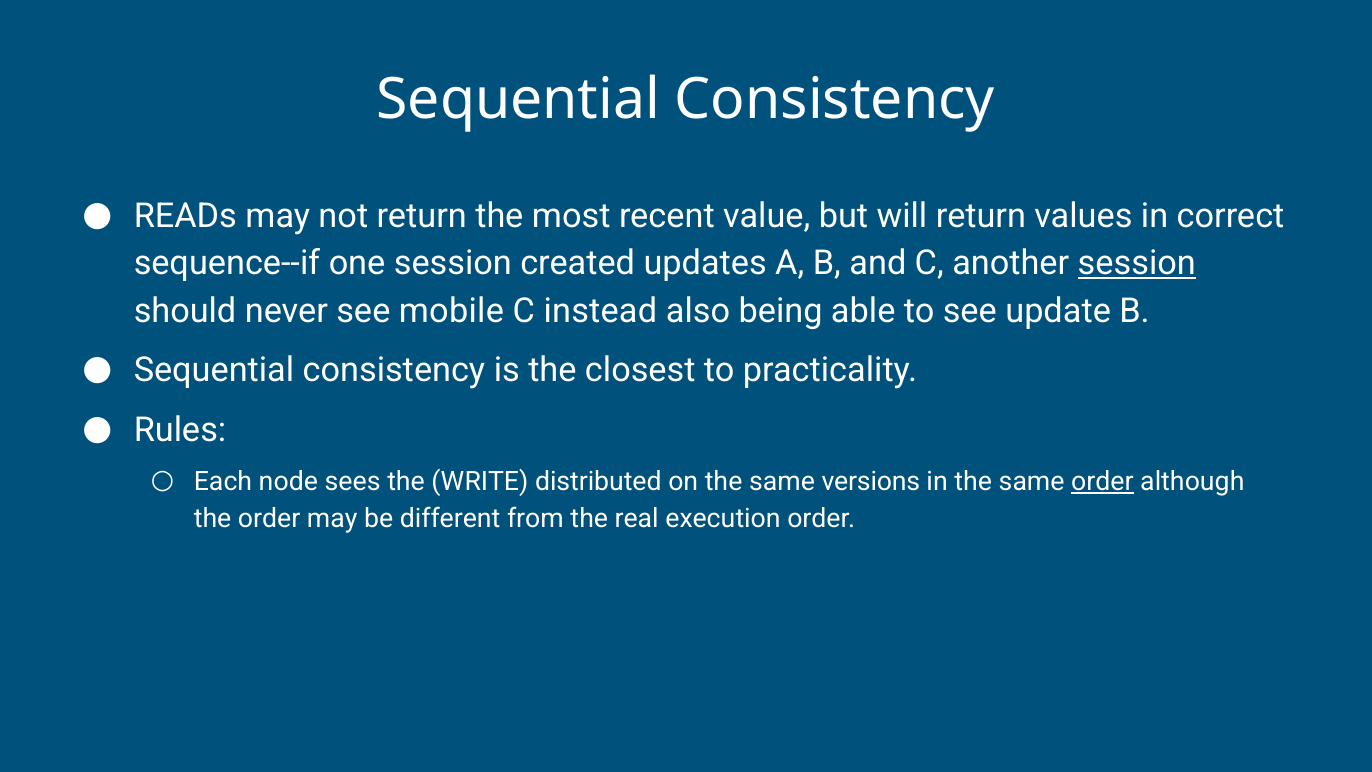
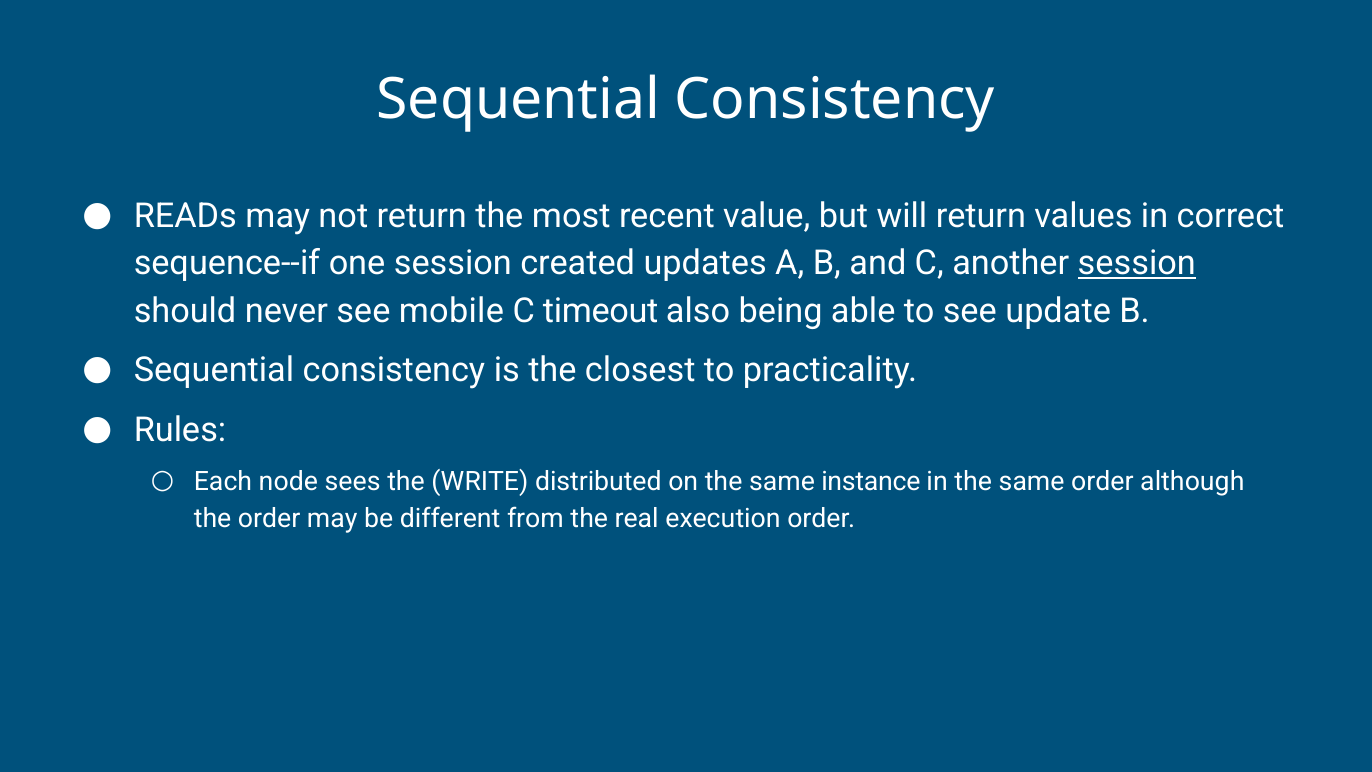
instead: instead -> timeout
versions: versions -> instance
order at (1102, 481) underline: present -> none
